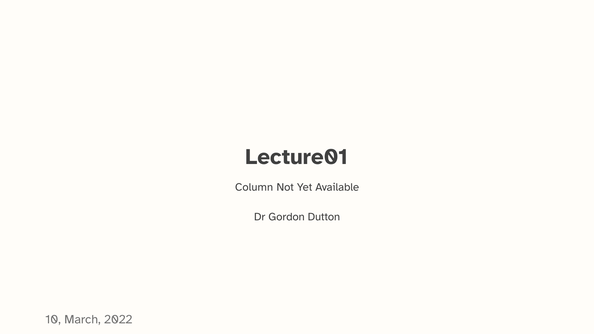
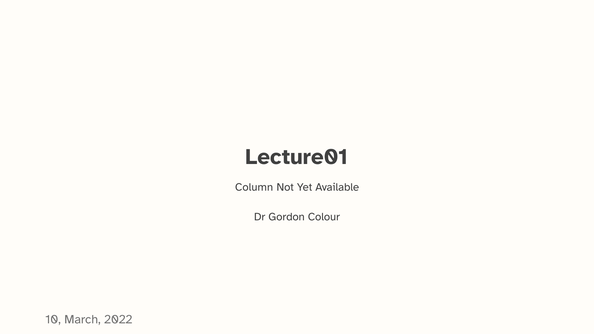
Dutton: Dutton -> Colour
